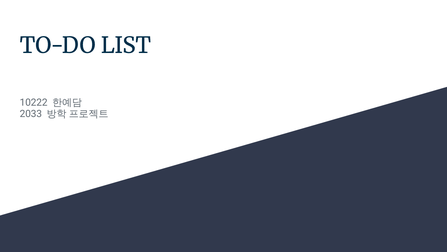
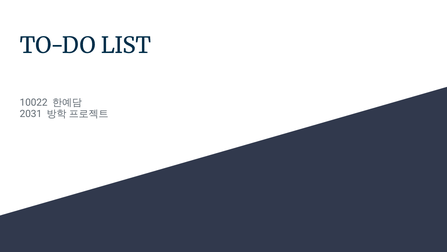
10222: 10222 -> 10022
2033: 2033 -> 2031
